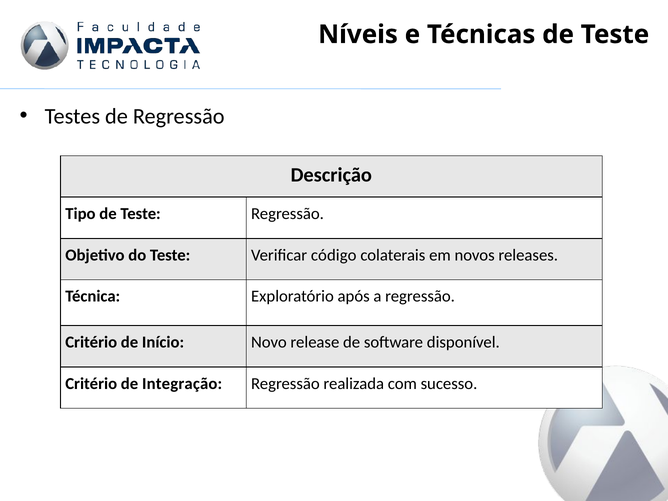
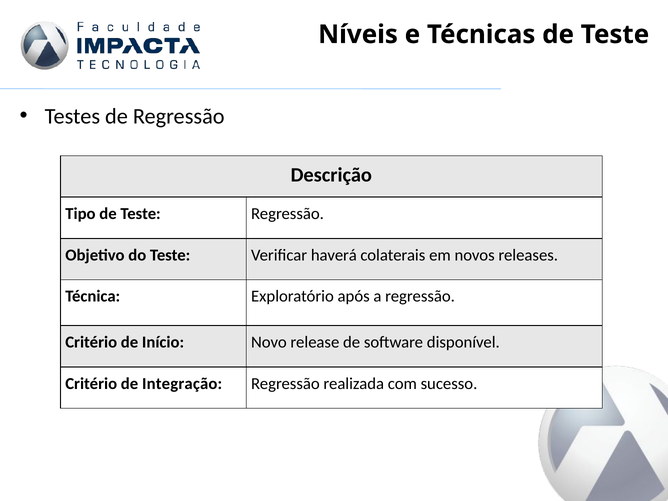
código: código -> haverá
